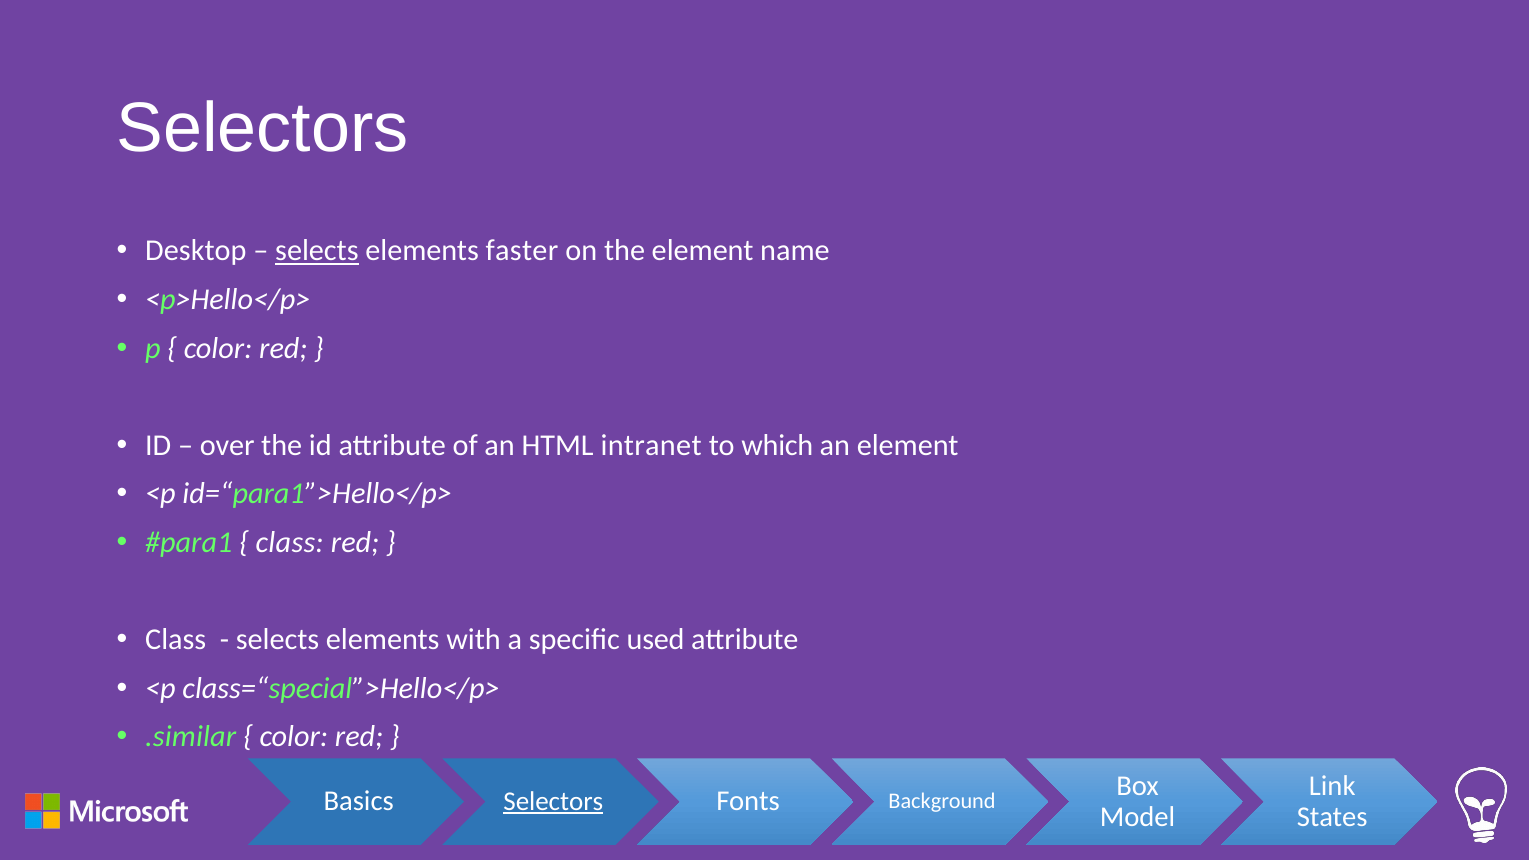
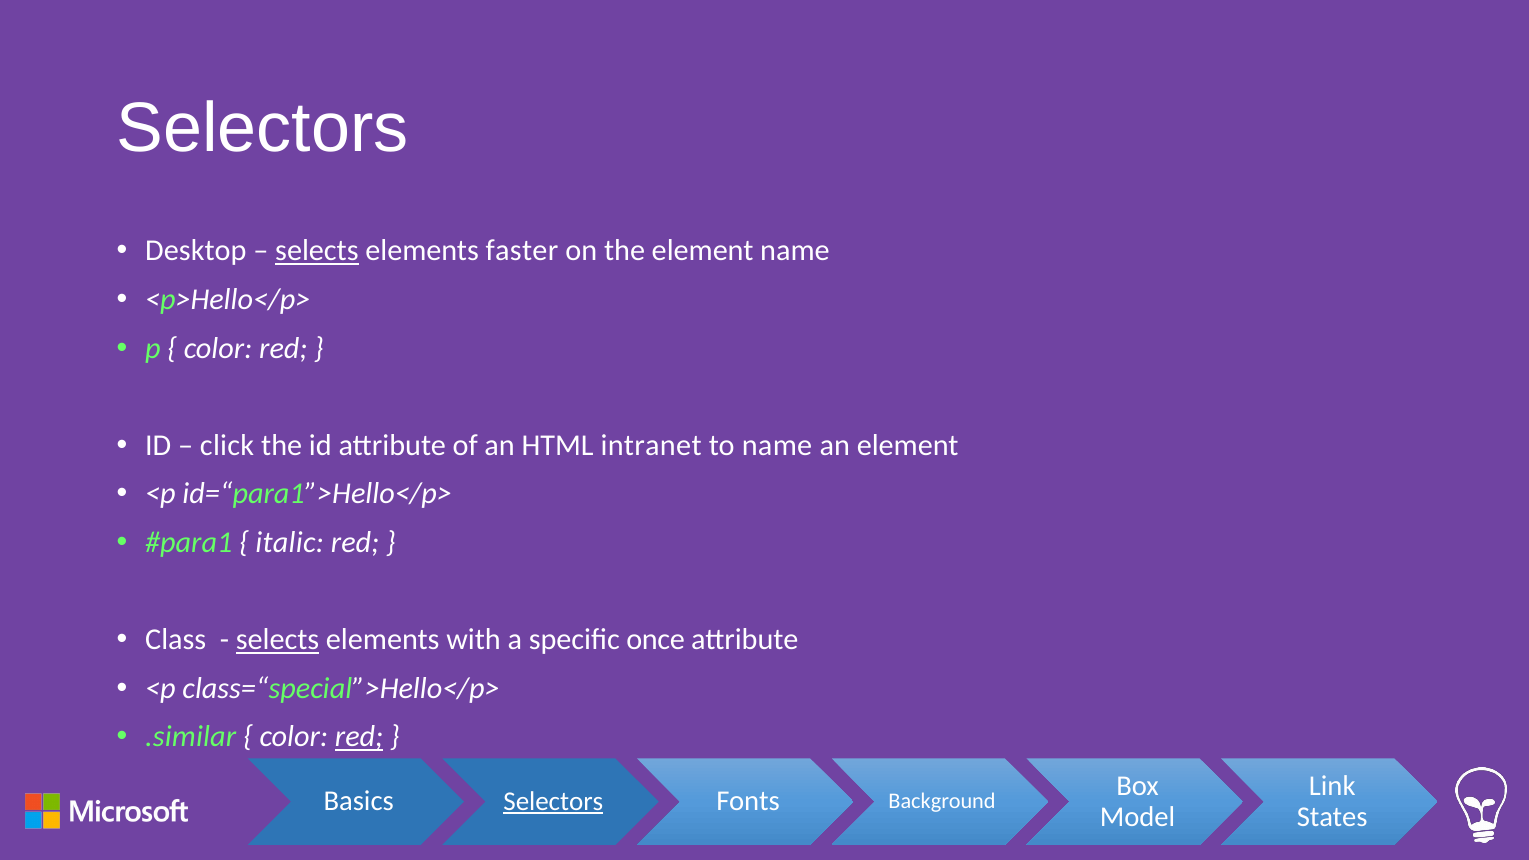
over: over -> click
to which: which -> name
class at (290, 543): class -> italic
selects at (278, 640) underline: none -> present
used: used -> once
red at (359, 737) underline: none -> present
